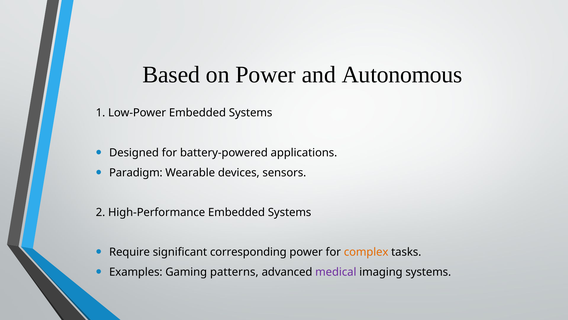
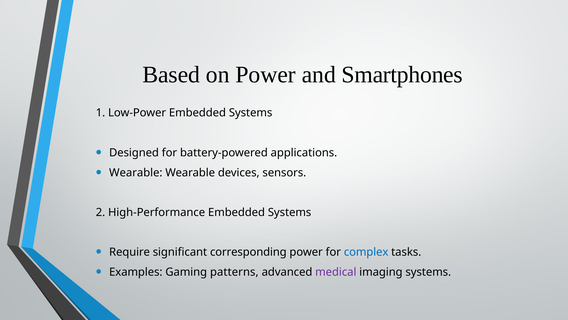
Autonomous: Autonomous -> Smartphones
Paradigm at (136, 172): Paradigm -> Wearable
complex colour: orange -> blue
